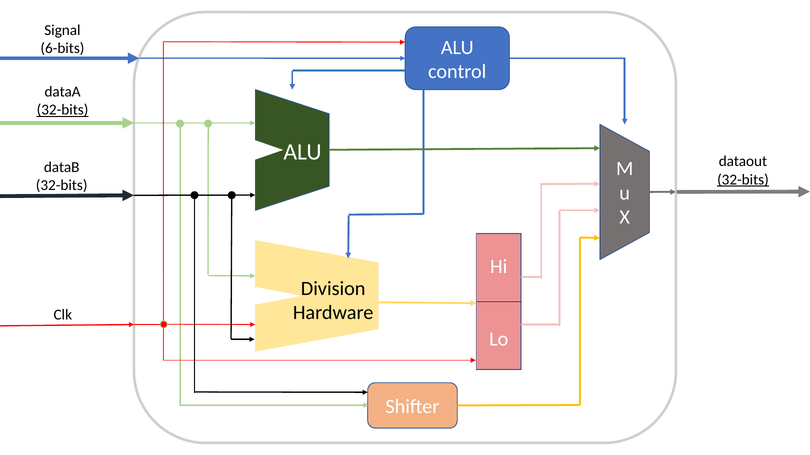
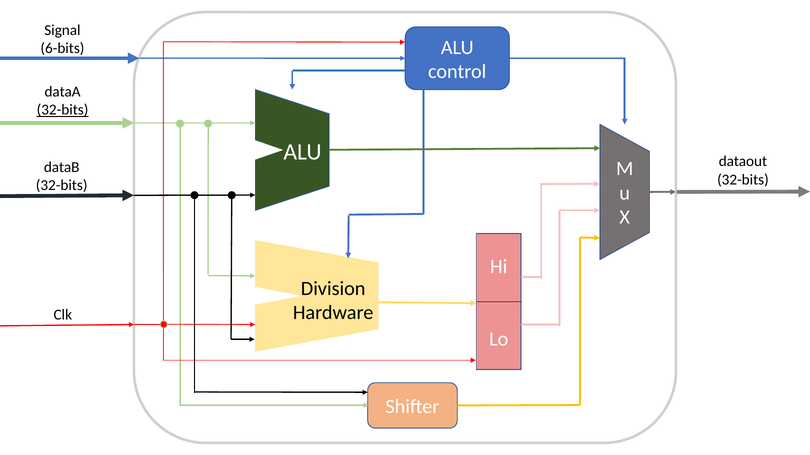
32-bits at (743, 180) underline: present -> none
